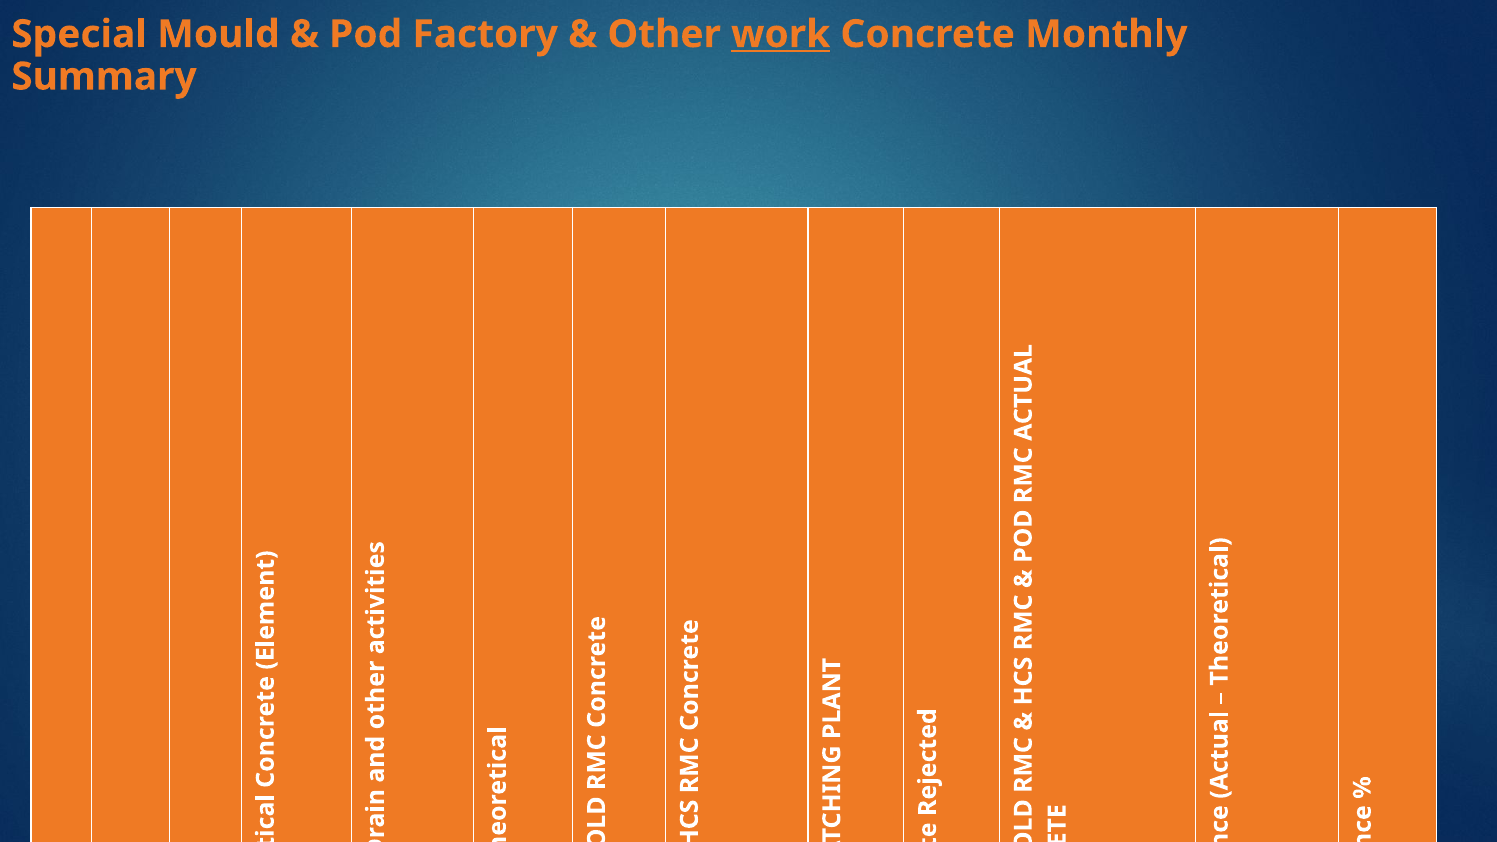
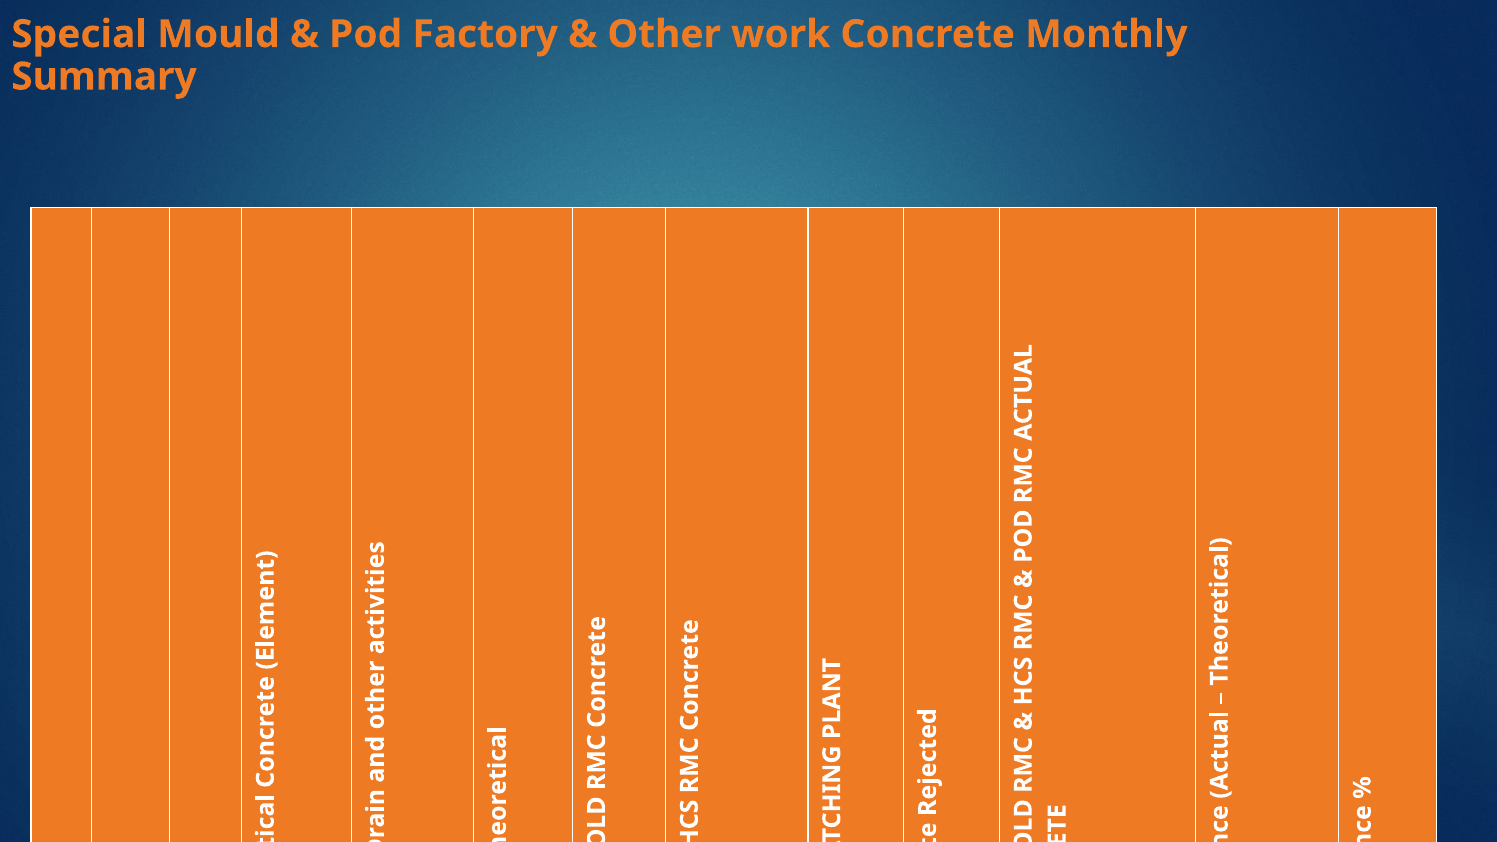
work underline: present -> none
